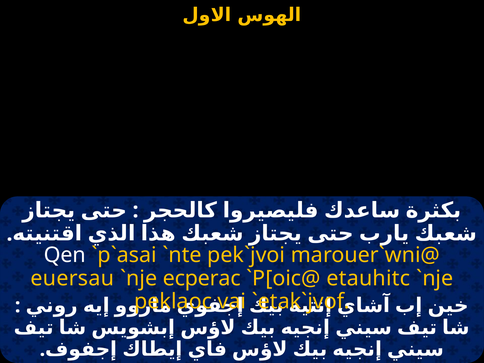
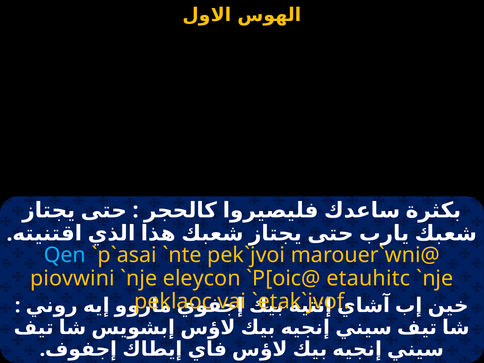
Qen colour: white -> light blue
euersau: euersau -> piovwini
ecperac: ecperac -> eleycon
